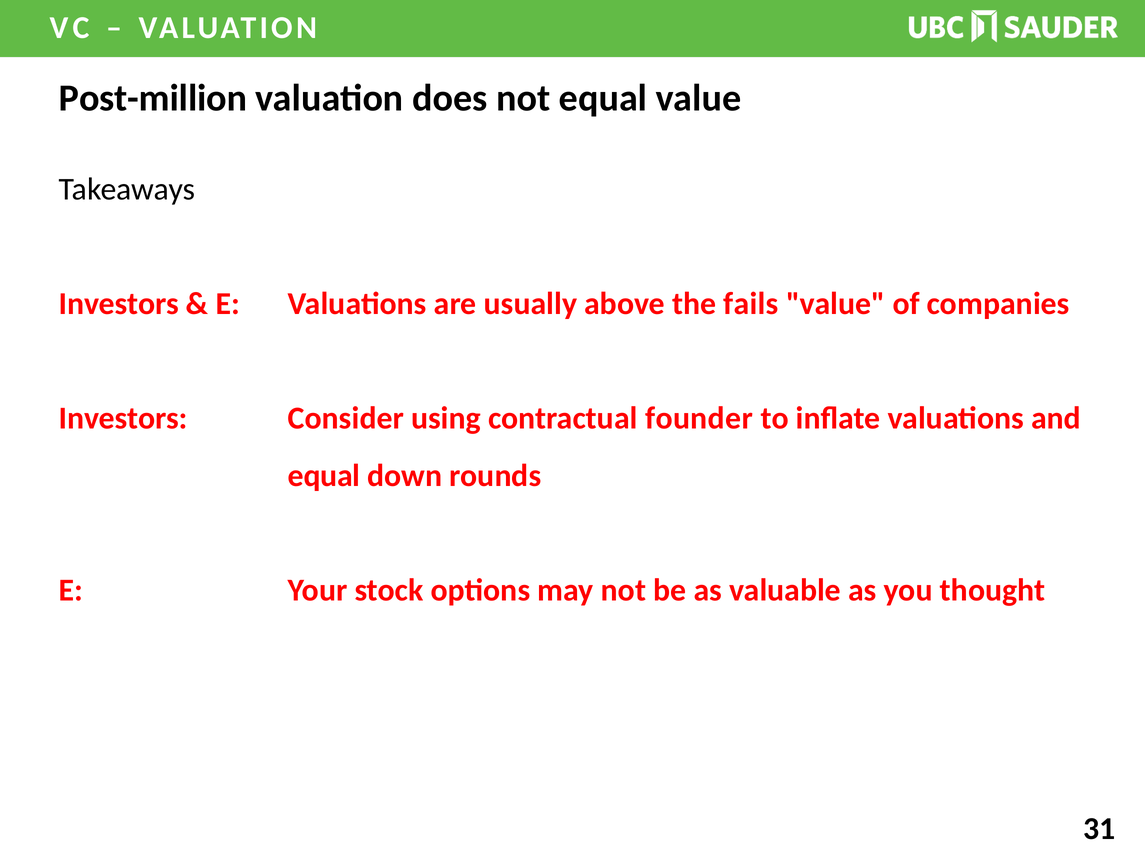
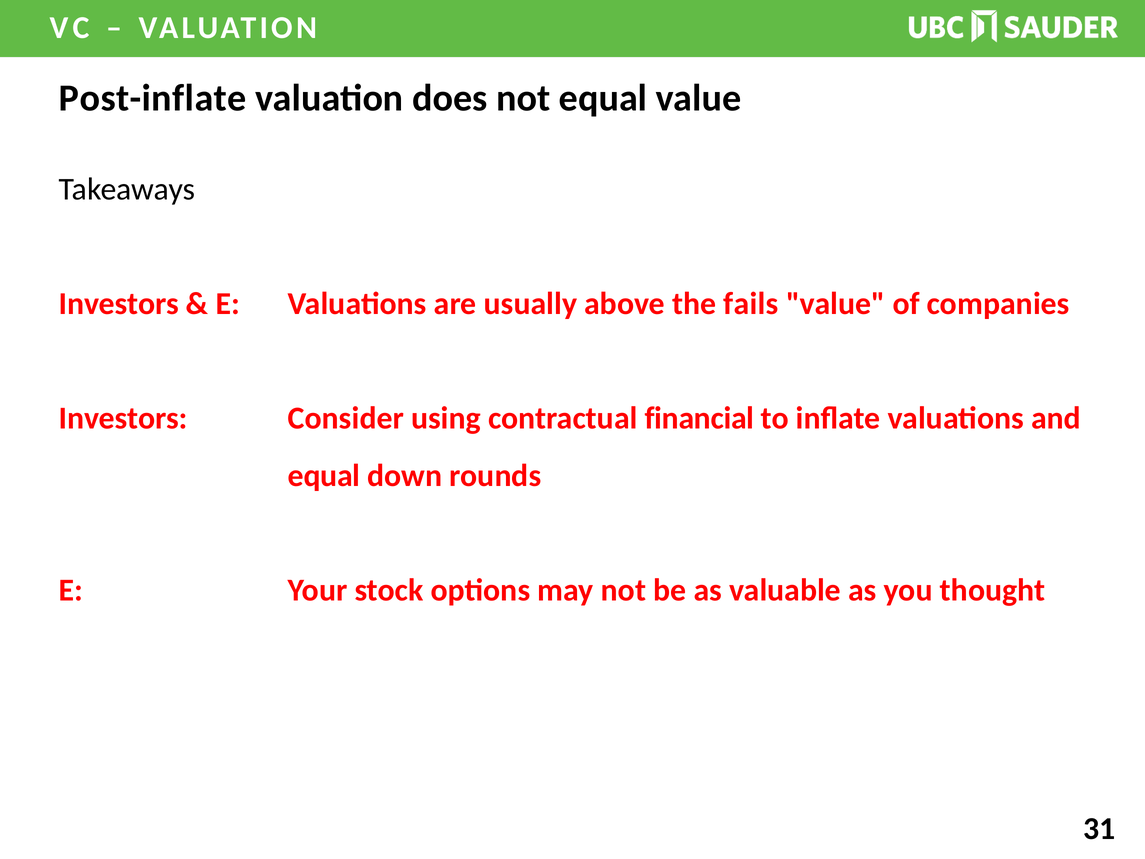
Post-million: Post-million -> Post-inflate
founder: founder -> financial
